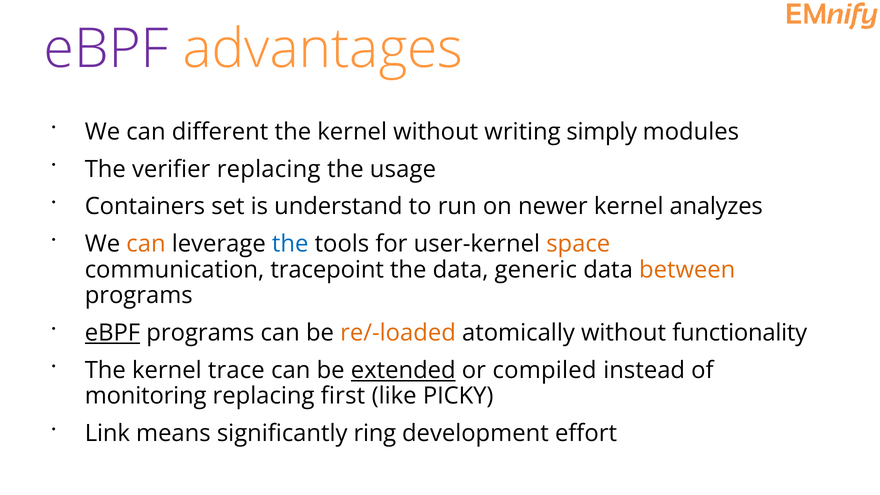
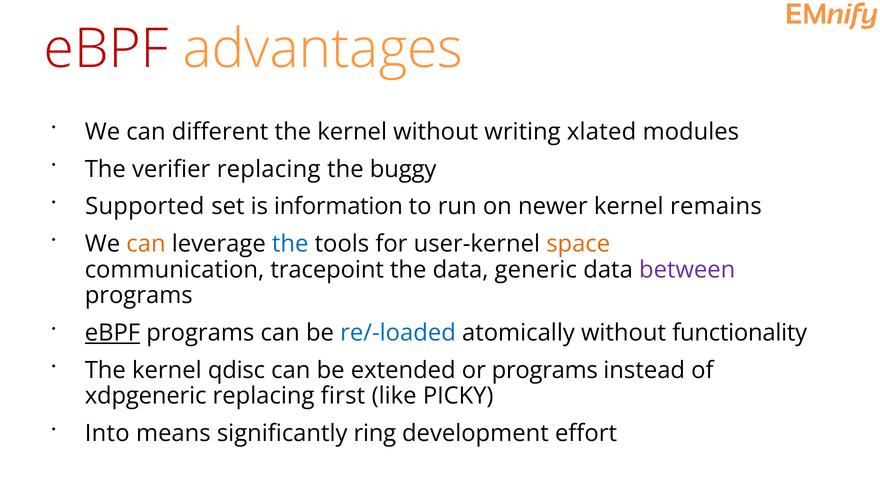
eBPF at (106, 49) colour: purple -> red
simply: simply -> xlated
usage: usage -> buggy
Containers: Containers -> Supported
understand: understand -> information
analyzes: analyzes -> remains
between colour: orange -> purple
re/-loaded colour: orange -> blue
trace: trace -> qdisc
extended underline: present -> none
or compiled: compiled -> programs
monitoring: monitoring -> xdpgeneric
Link: Link -> Into
